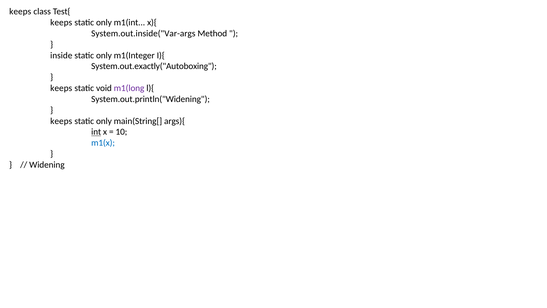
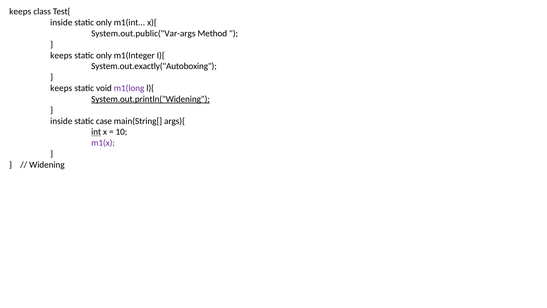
keeps at (61, 22): keeps -> inside
System.out.inside("Var-args: System.out.inside("Var-args -> System.out.public("Var-args
inside at (61, 55): inside -> keeps
System.out.println("Widening underline: none -> present
keeps at (61, 121): keeps -> inside
only at (104, 121): only -> case
m1(x colour: blue -> purple
